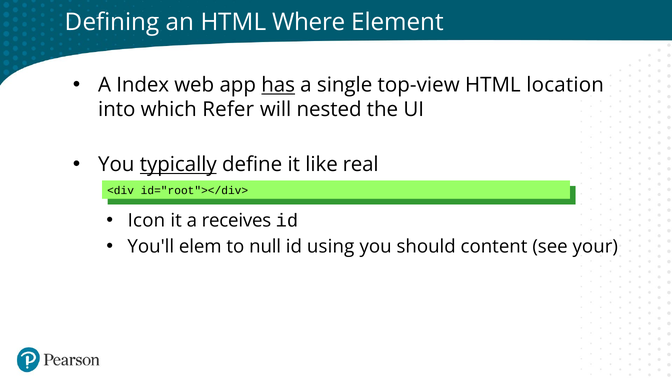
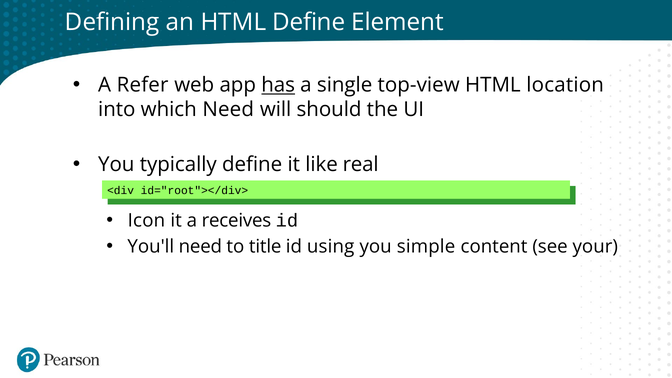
HTML Where: Where -> Define
Index: Index -> Refer
which Refer: Refer -> Need
nested: nested -> should
typically underline: present -> none
You'll elem: elem -> need
to null: null -> title
should: should -> simple
